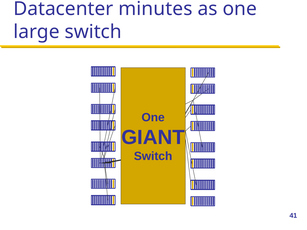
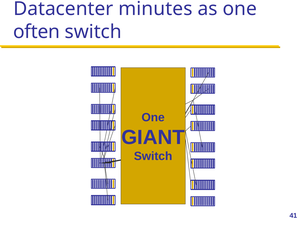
large: large -> often
